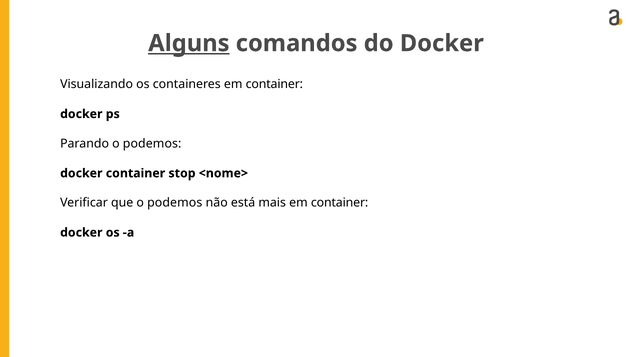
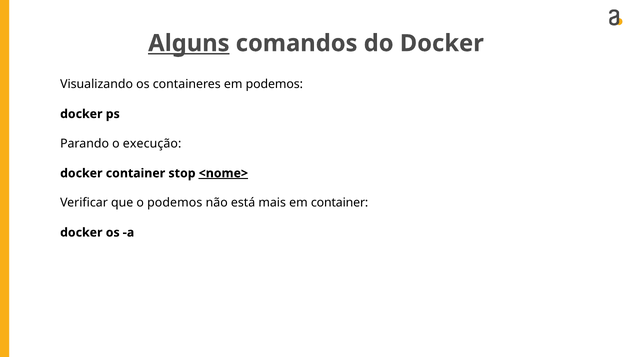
containeres em container: container -> podemos
Parando o podemos: podemos -> execução
<nome> underline: none -> present
